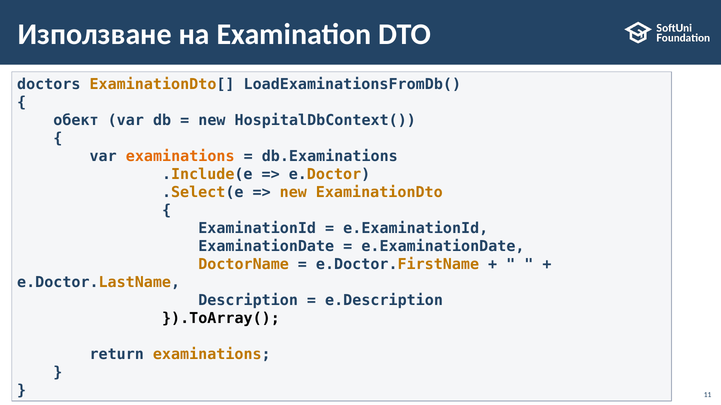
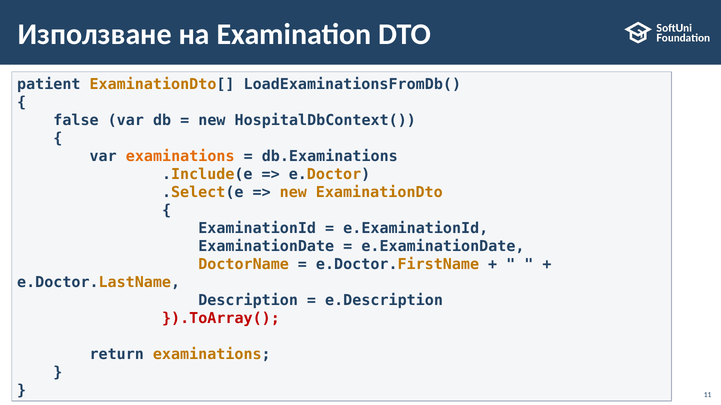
doctors: doctors -> patient
обект: обект -> false
}).ToArray( colour: black -> red
